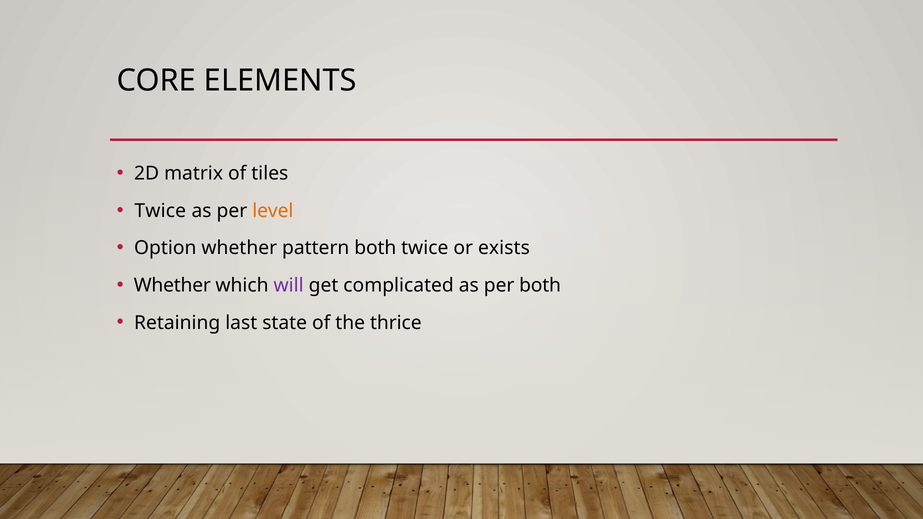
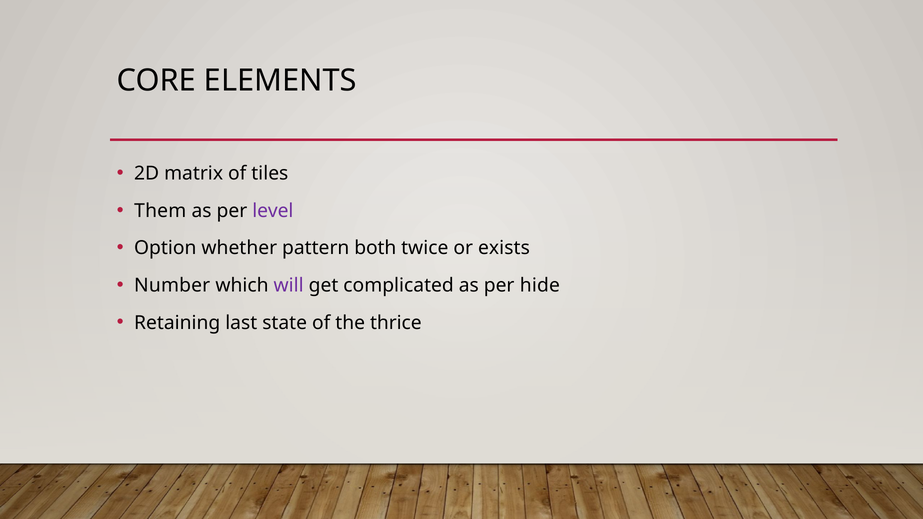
Twice at (160, 211): Twice -> Them
level colour: orange -> purple
Whether at (172, 285): Whether -> Number
per both: both -> hide
